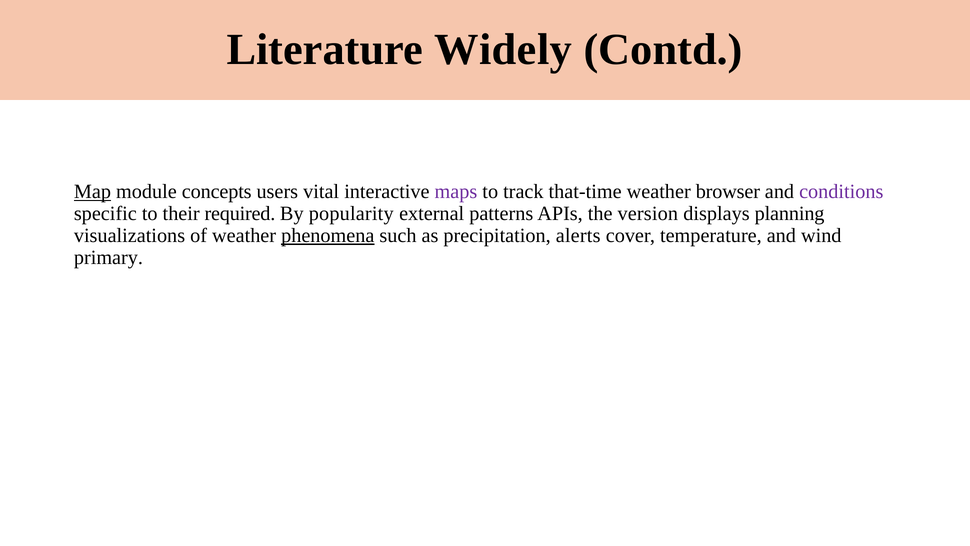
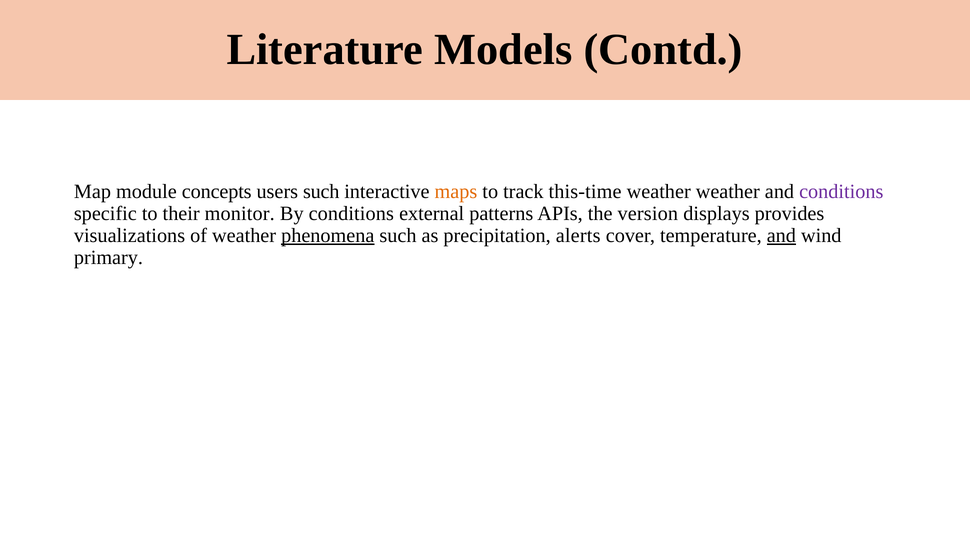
Widely: Widely -> Models
Map underline: present -> none
users vital: vital -> such
maps colour: purple -> orange
that-time: that-time -> this-time
weather browser: browser -> weather
required: required -> monitor
By popularity: popularity -> conditions
planning: planning -> provides
and at (781, 235) underline: none -> present
